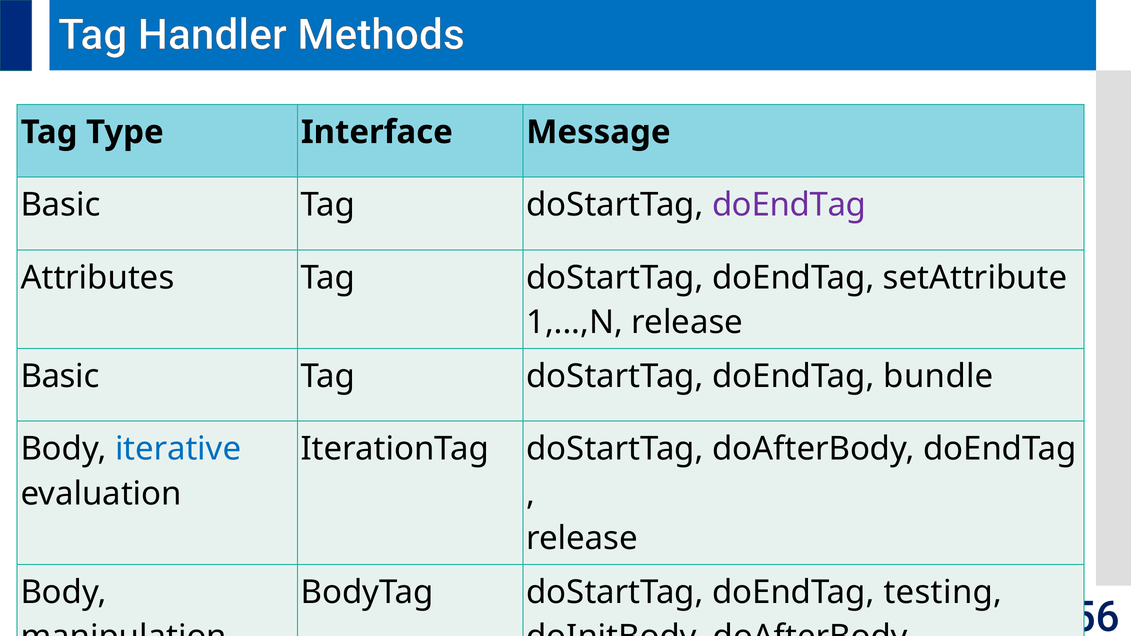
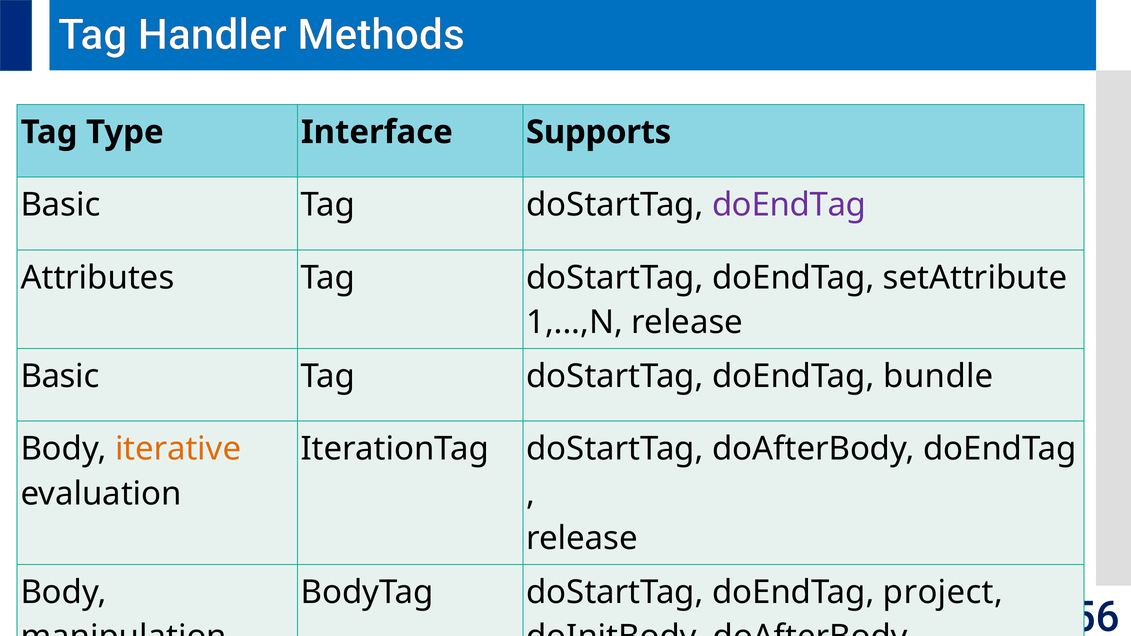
Message: Message -> Supports
iterative colour: blue -> orange
testing: testing -> project
